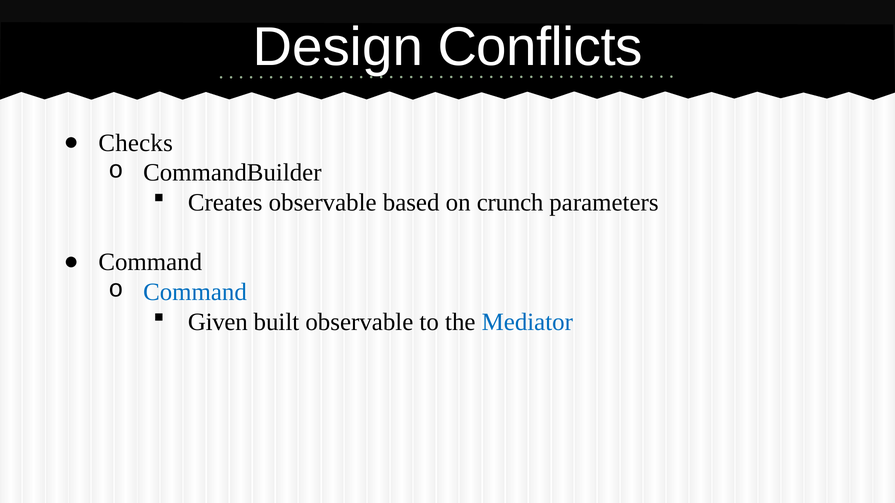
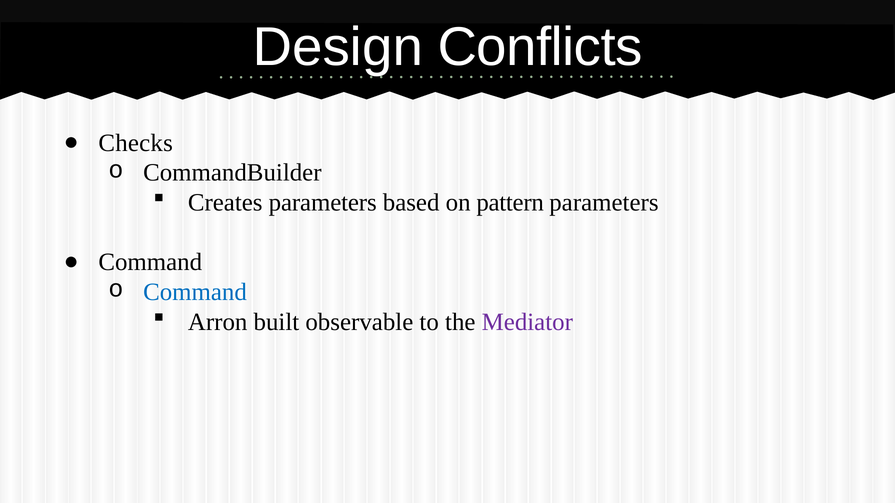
Creates observable: observable -> parameters
crunch: crunch -> pattern
Given: Given -> Arron
Mediator colour: blue -> purple
